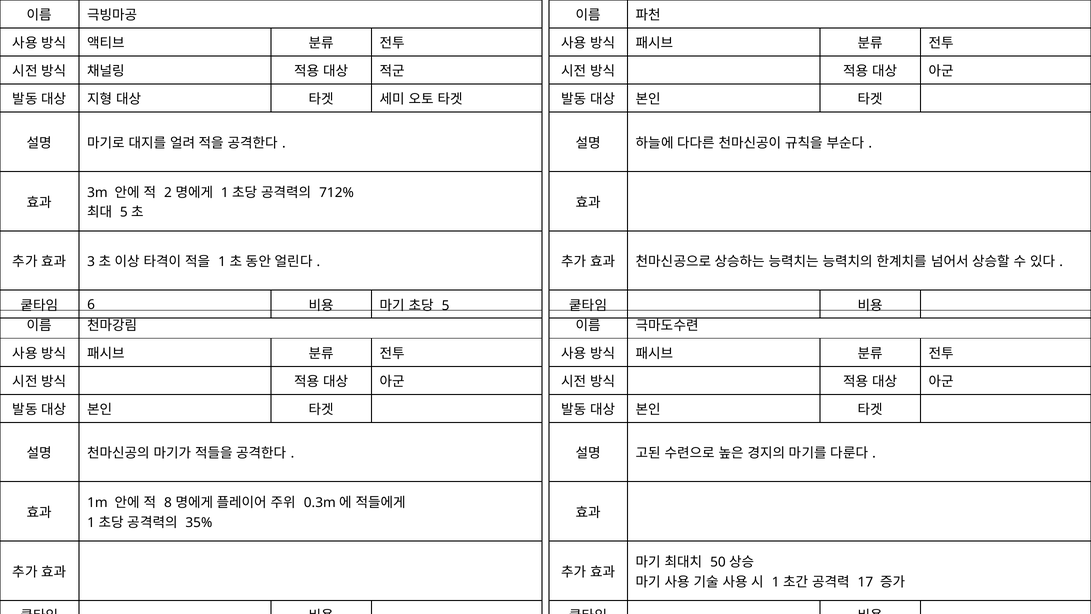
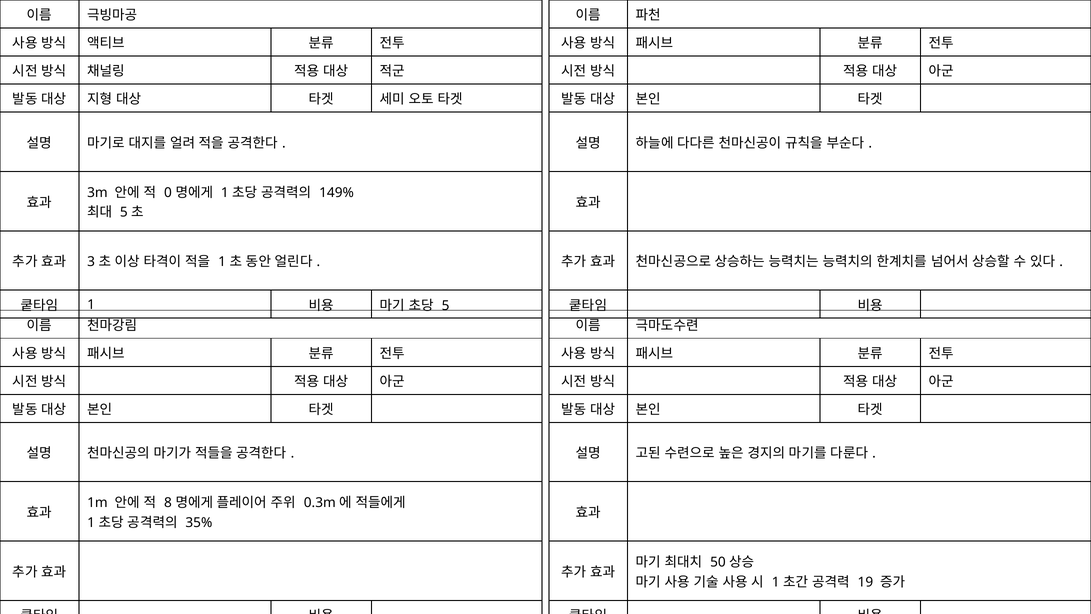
2: 2 -> 0
712%: 712% -> 149%
6 at (91, 305): 6 -> 1
17: 17 -> 19
